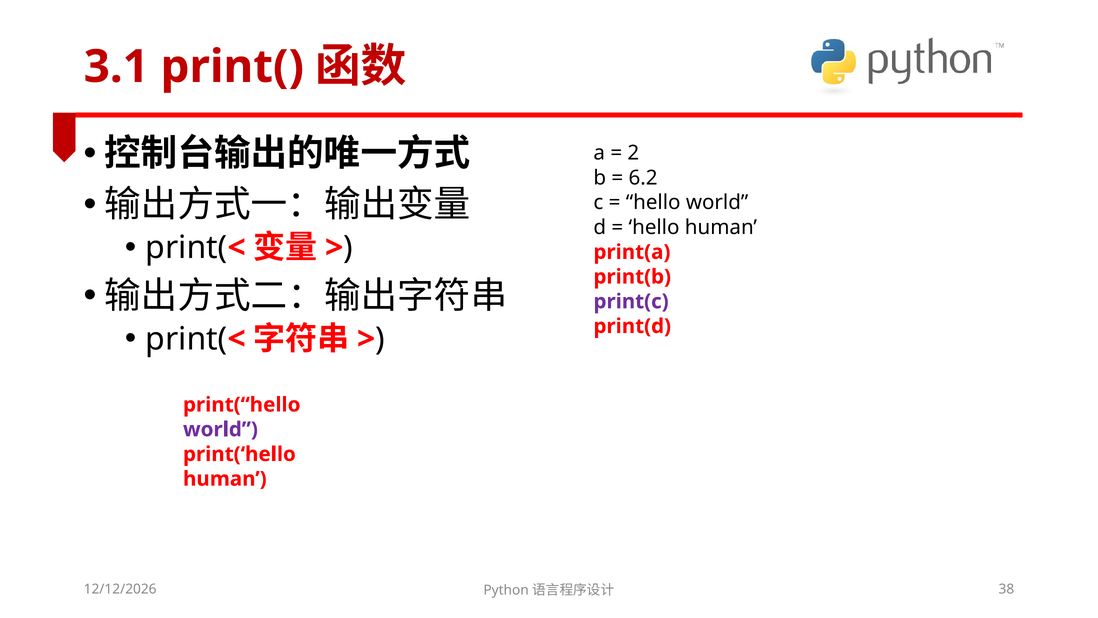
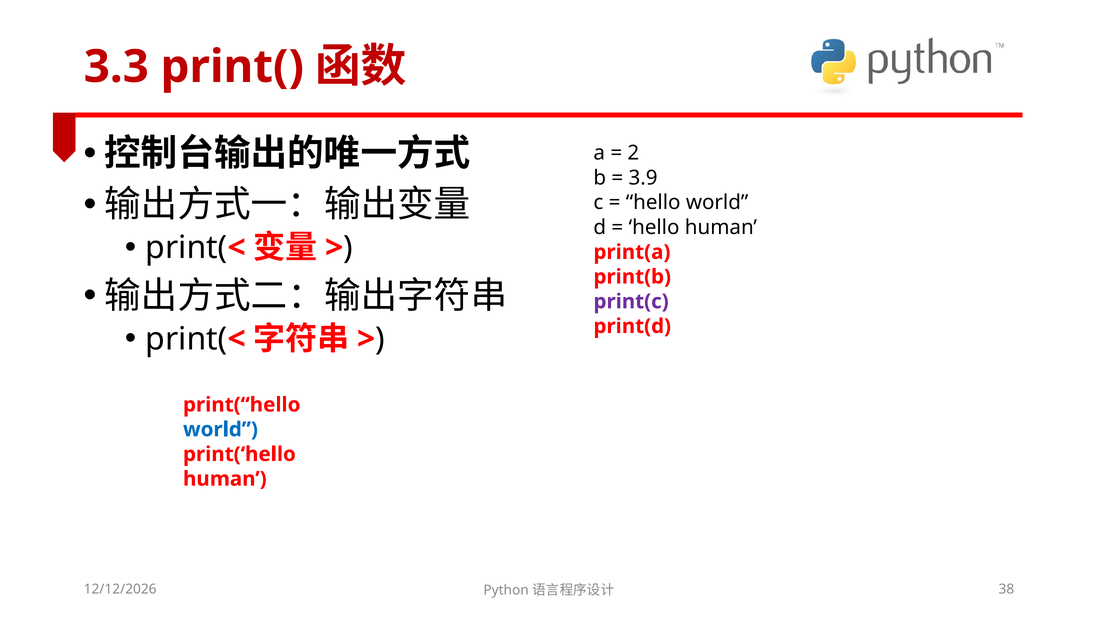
3.1: 3.1 -> 3.3
6.2: 6.2 -> 3.9
world at (220, 429) colour: purple -> blue
